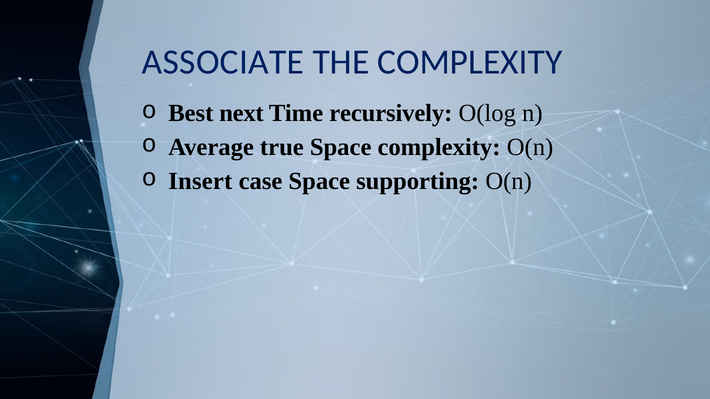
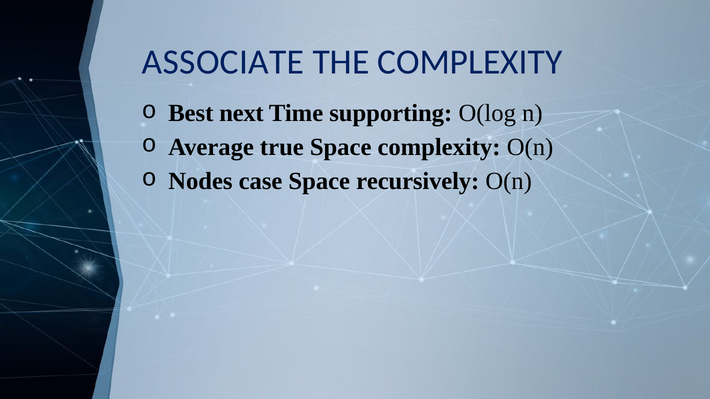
recursively: recursively -> supporting
Insert: Insert -> Nodes
supporting: supporting -> recursively
